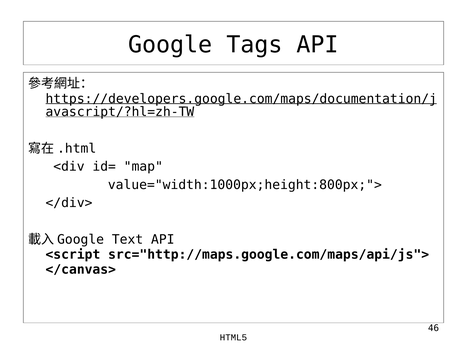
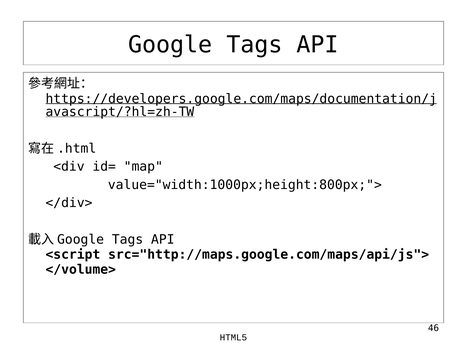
Text at (128, 239): Text -> Tags
</canvas>: </canvas> -> </volume>
